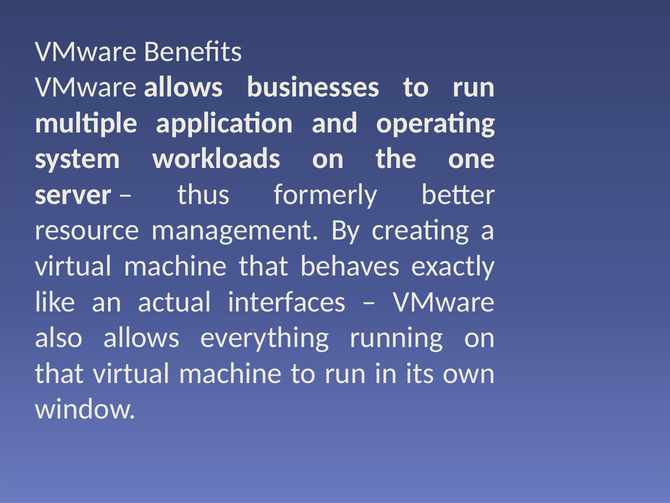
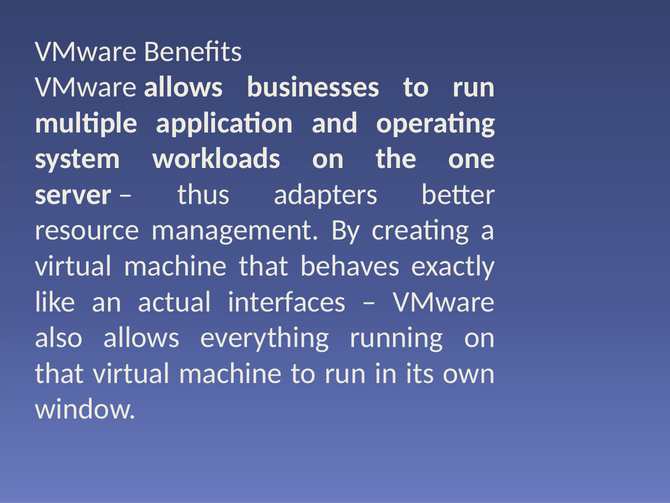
formerly: formerly -> adapters
